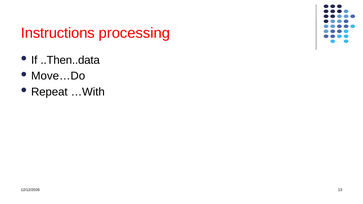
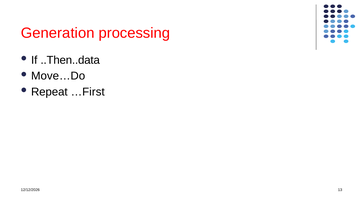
Instructions: Instructions -> Generation
…With: …With -> …First
